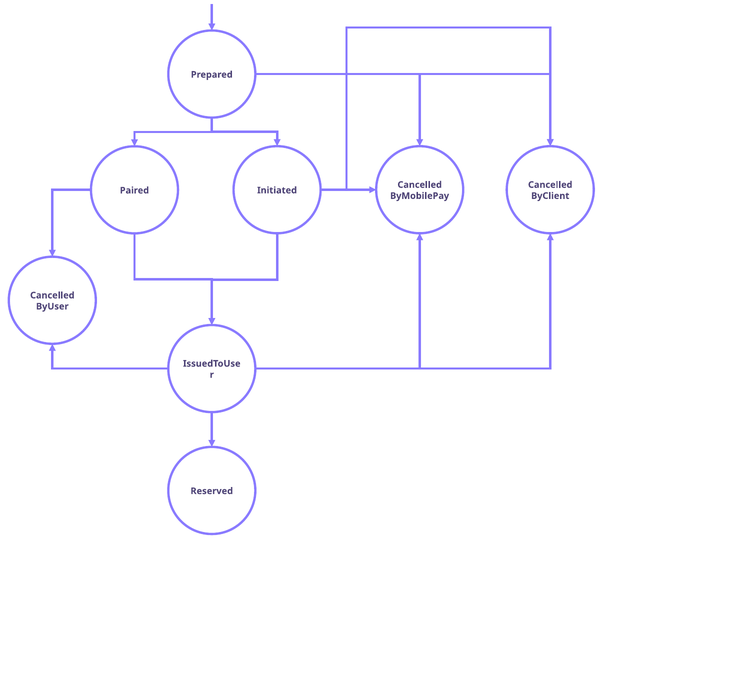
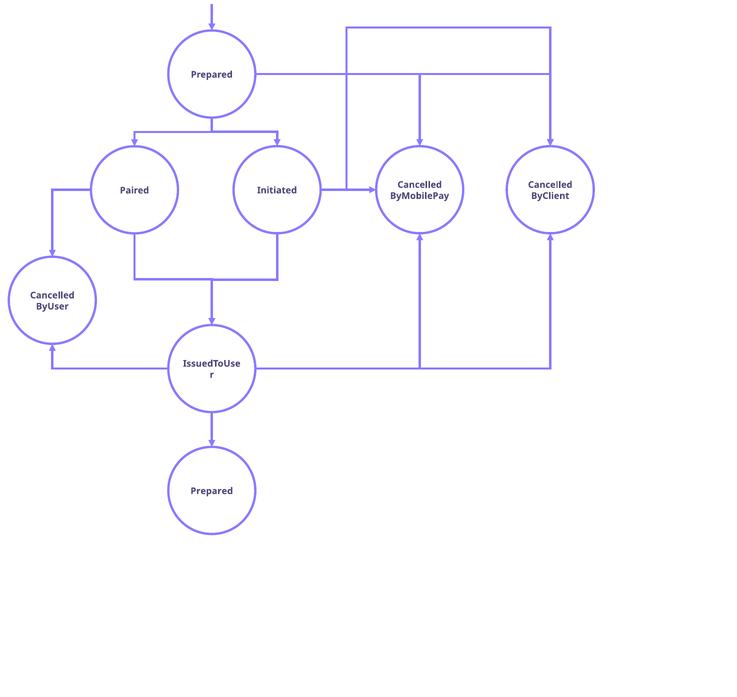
Reserved at (212, 491): Reserved -> Prepared
